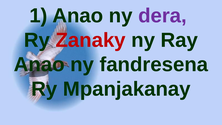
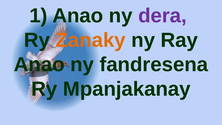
Zanaky colour: red -> orange
